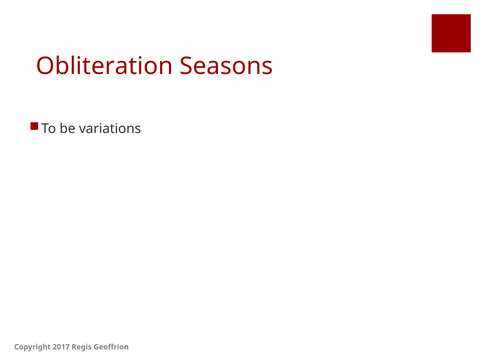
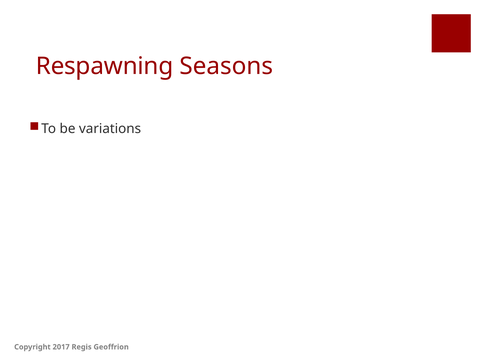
Obliteration: Obliteration -> Respawning
